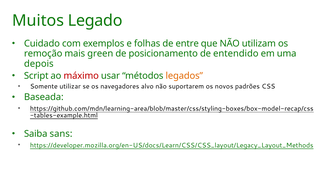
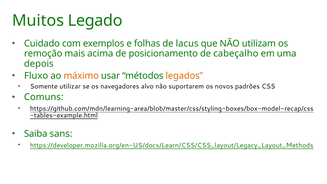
entre: entre -> lacus
green: green -> acima
entendido: entendido -> cabeçalho
Script: Script -> Fluxo
máximo colour: red -> orange
Baseada: Baseada -> Comuns
